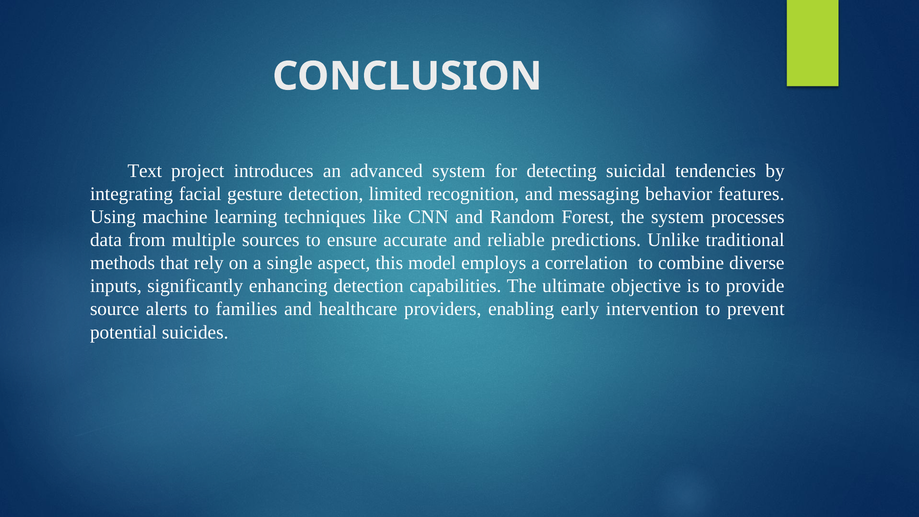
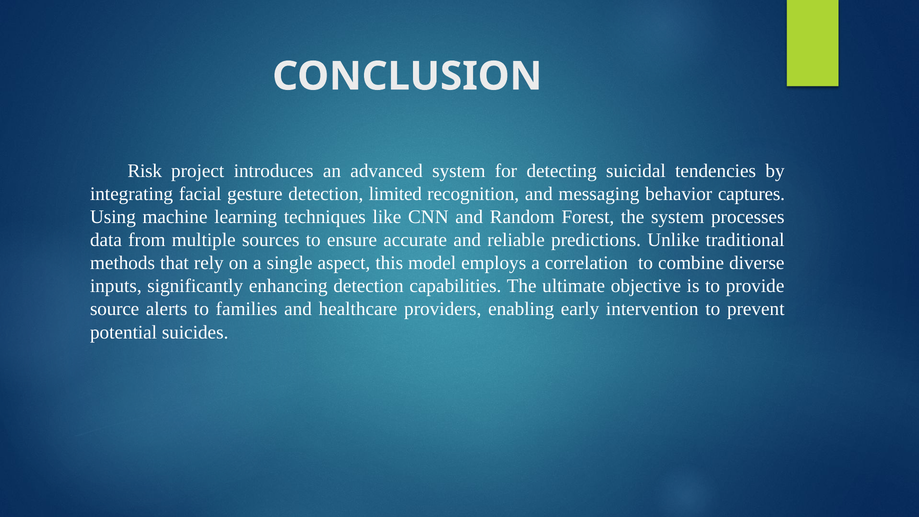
Text: Text -> Risk
features: features -> captures
